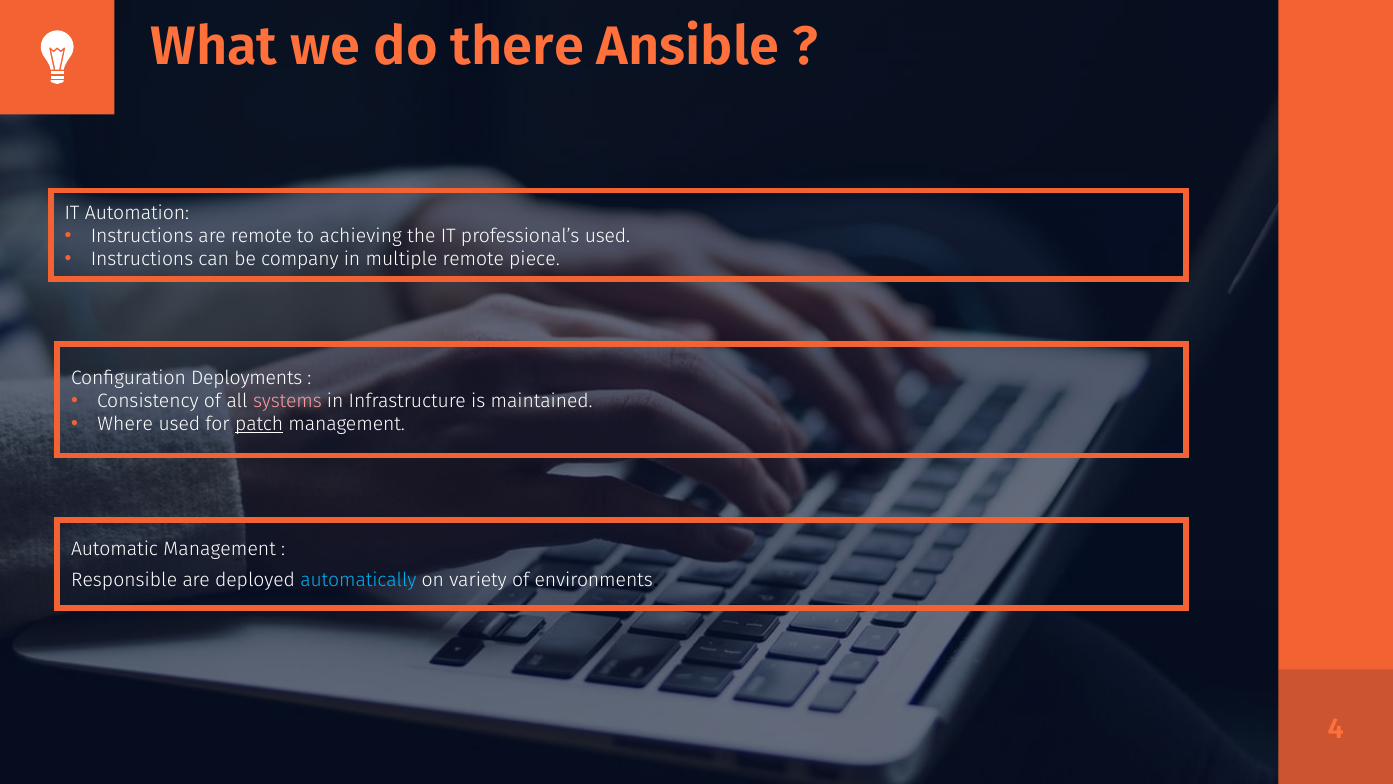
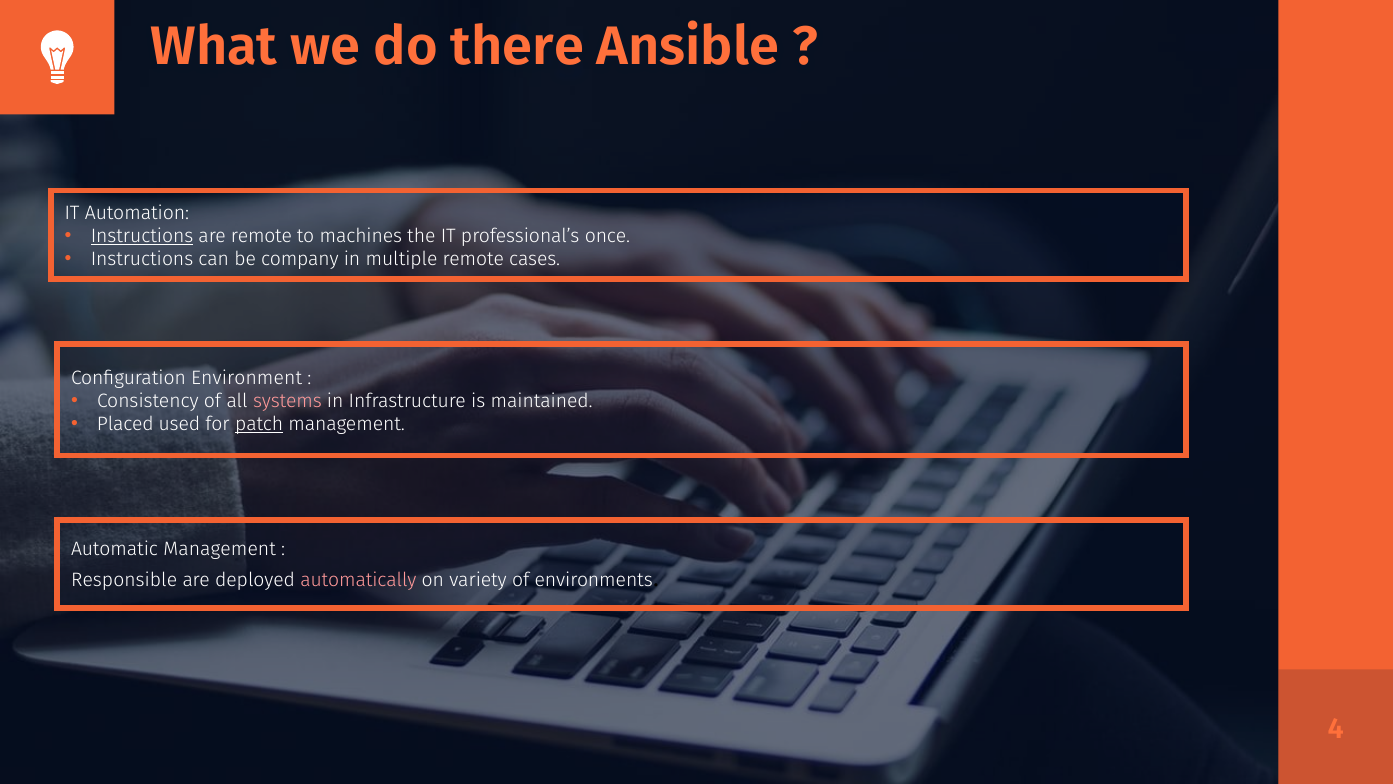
Instructions at (142, 236) underline: none -> present
achieving: achieving -> machines
professional’s used: used -> once
piece: piece -> cases
Deployments: Deployments -> Environment
Where: Where -> Placed
automatically colour: light blue -> pink
